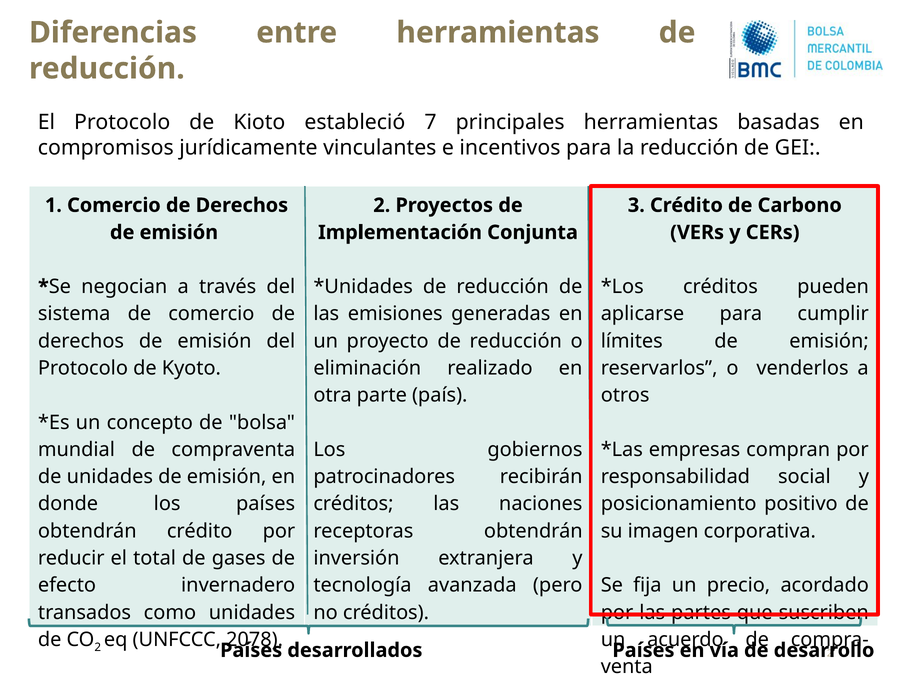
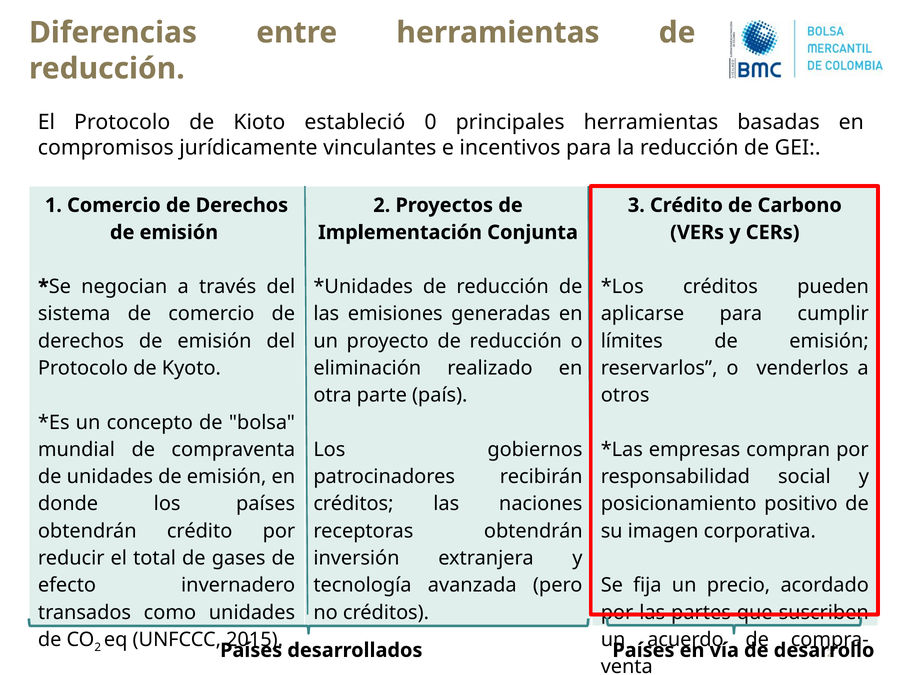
7: 7 -> 0
2078: 2078 -> 2015
